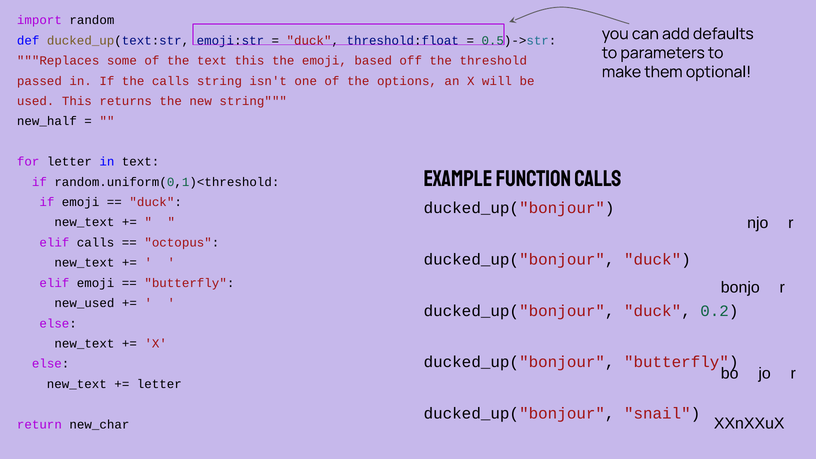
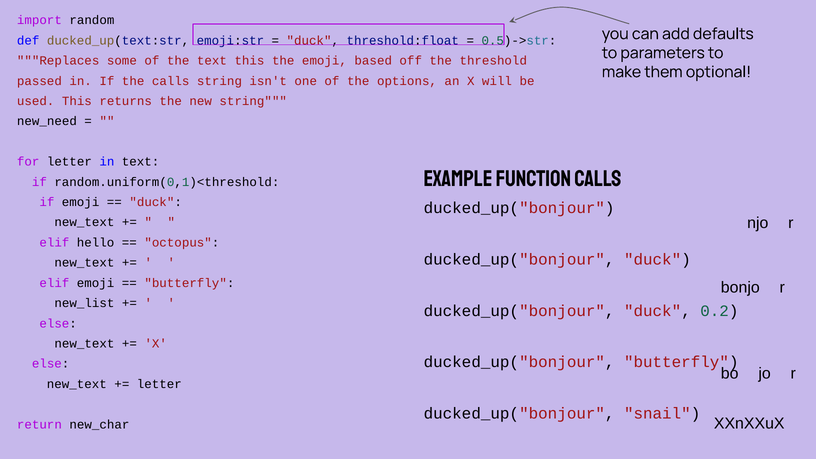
new_half: new_half -> new_need
elif calls: calls -> hello
new_used: new_used -> new_list
